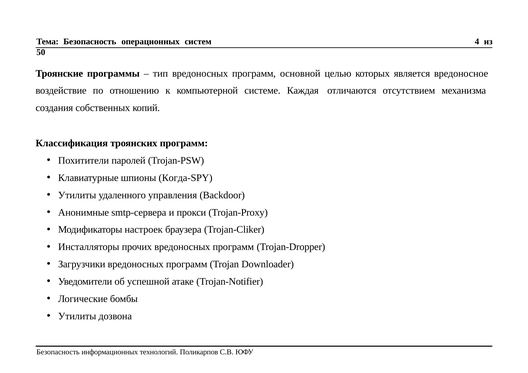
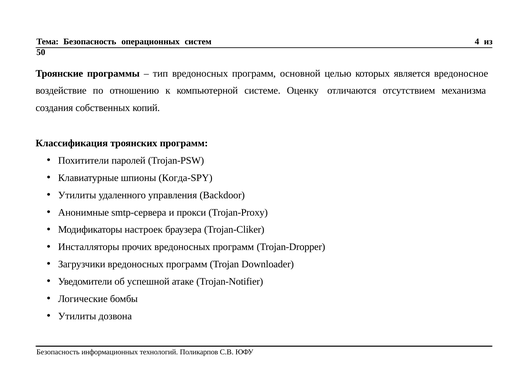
Каждая: Каждая -> Оценку
